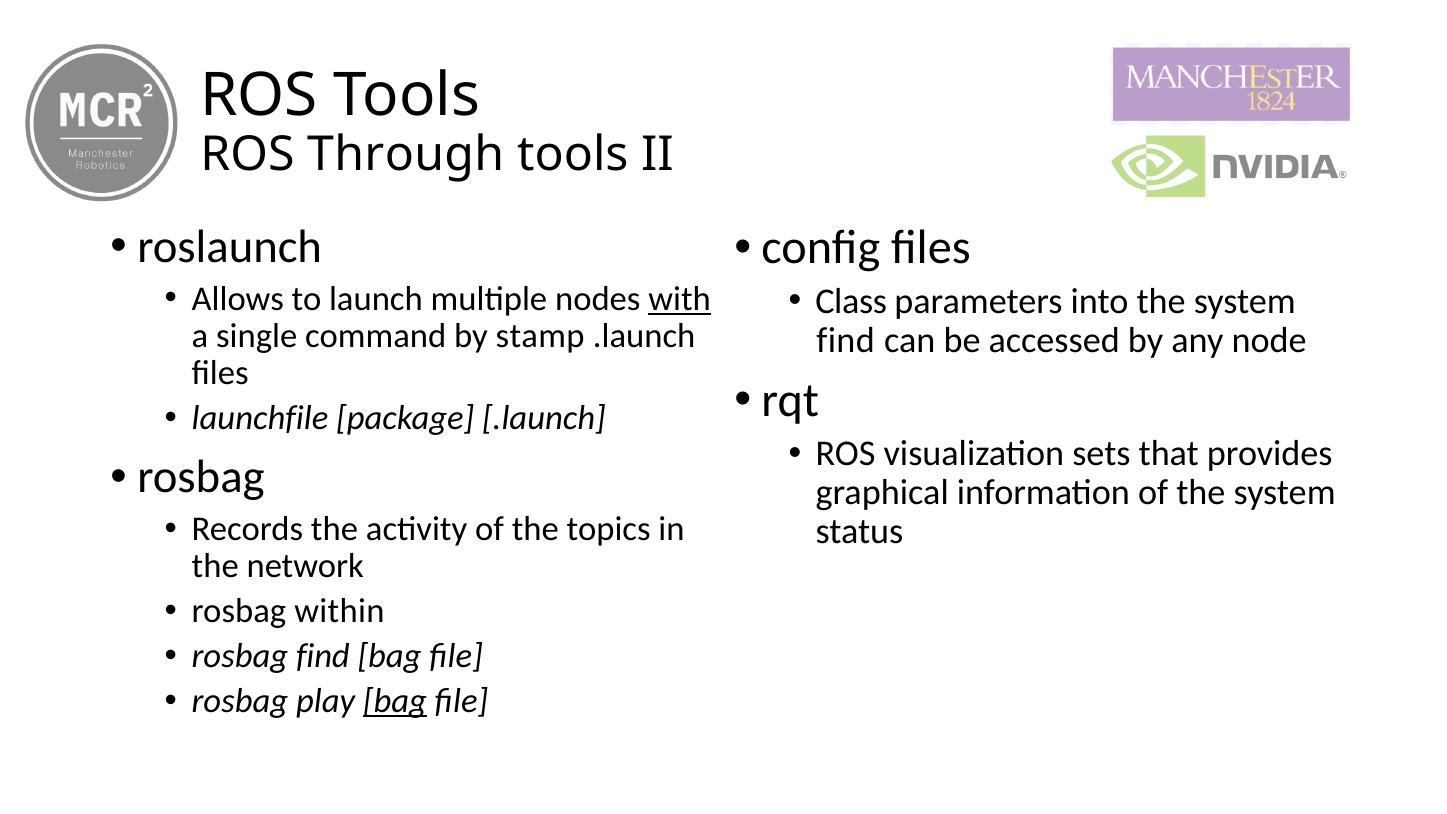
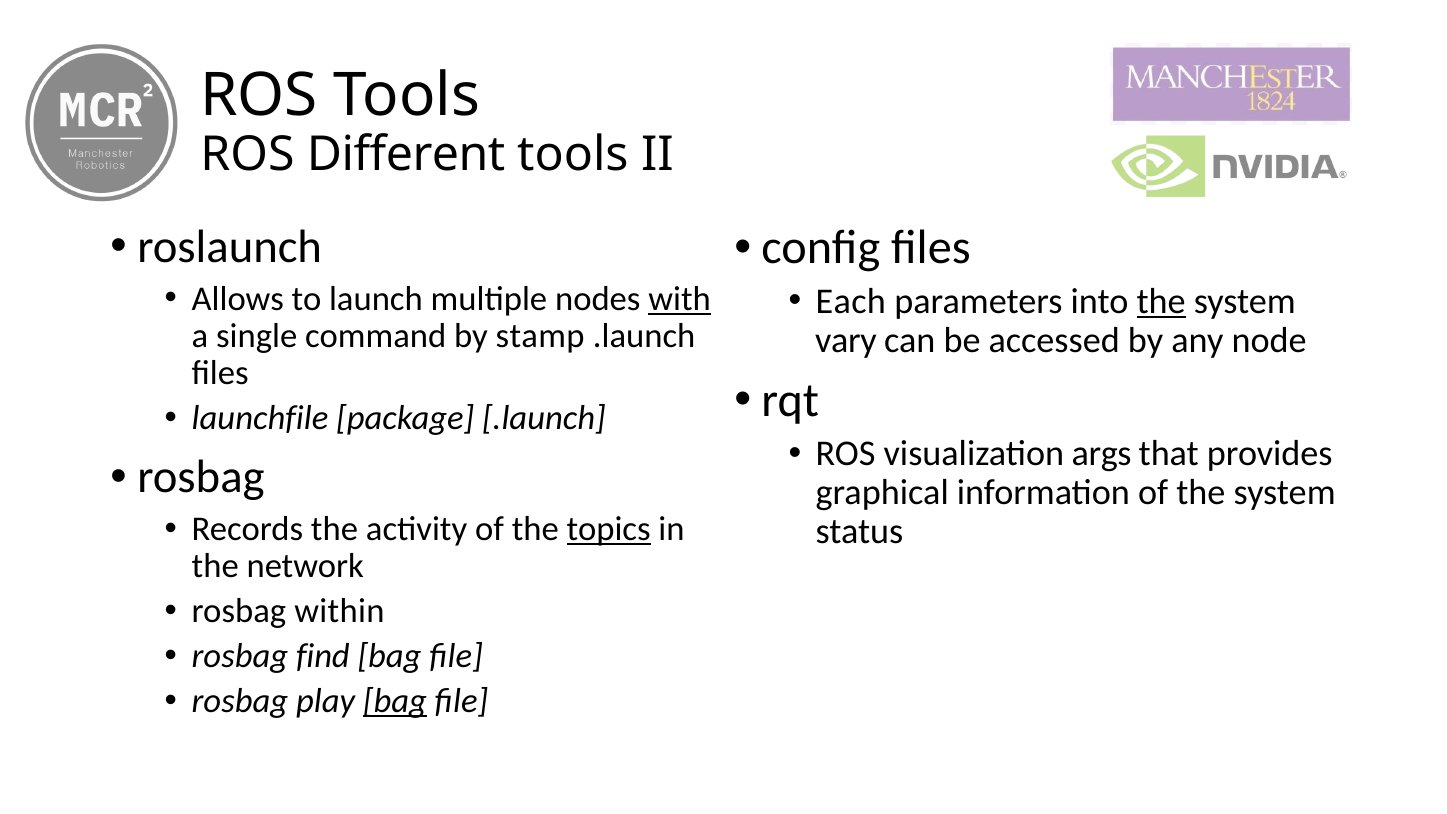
Through: Through -> Different
Class: Class -> Each
the at (1161, 301) underline: none -> present
find at (846, 340): find -> vary
sets: sets -> args
topics underline: none -> present
